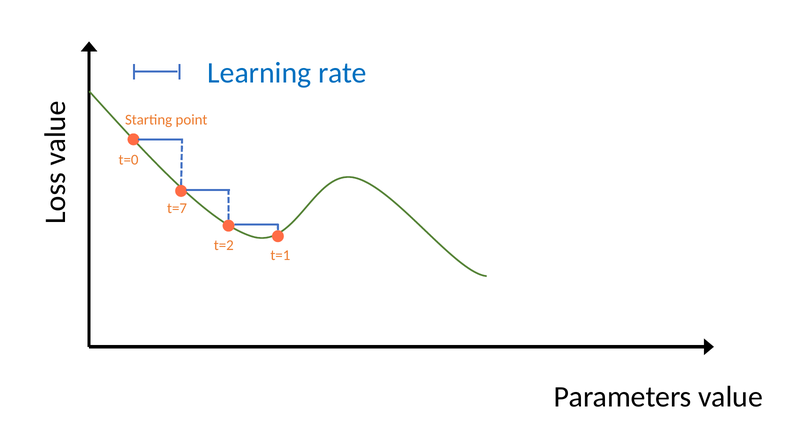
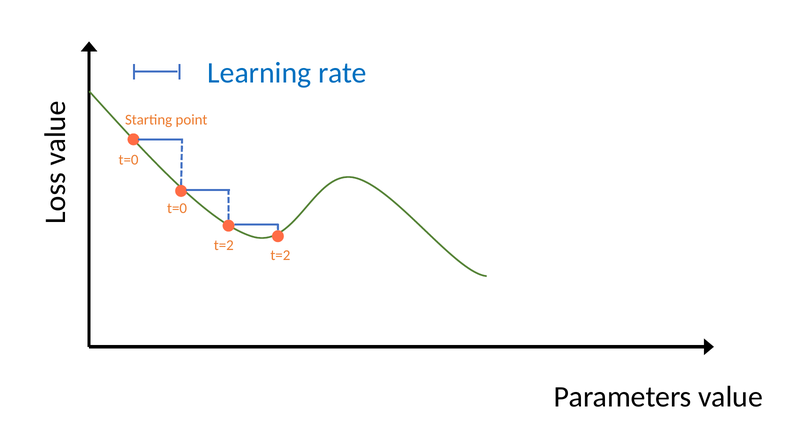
t=7 at (177, 208): t=7 -> t=0
t=1 at (280, 255): t=1 -> t=2
